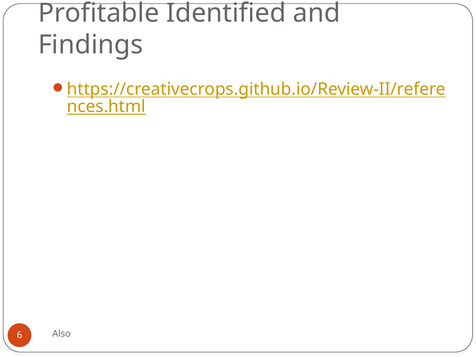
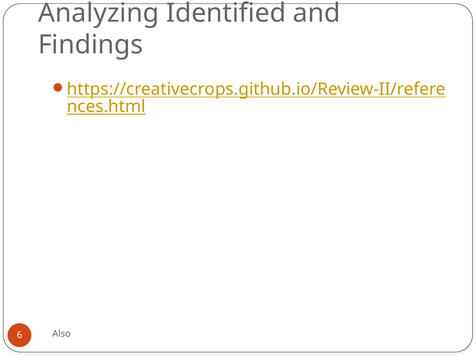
Profitable: Profitable -> Analyzing
